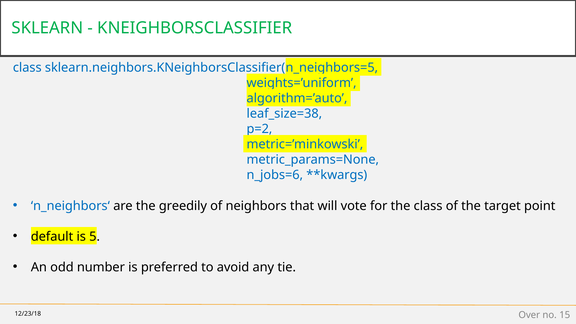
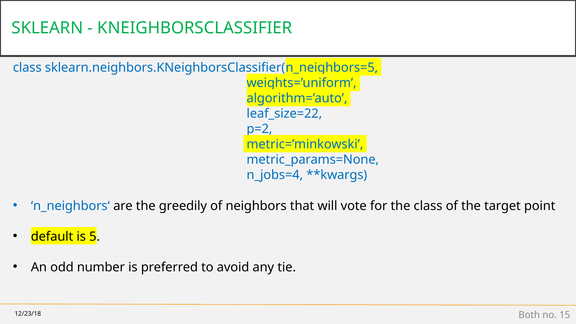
leaf_size=38: leaf_size=38 -> leaf_size=22
n_jobs=6: n_jobs=6 -> n_jobs=4
Over: Over -> Both
